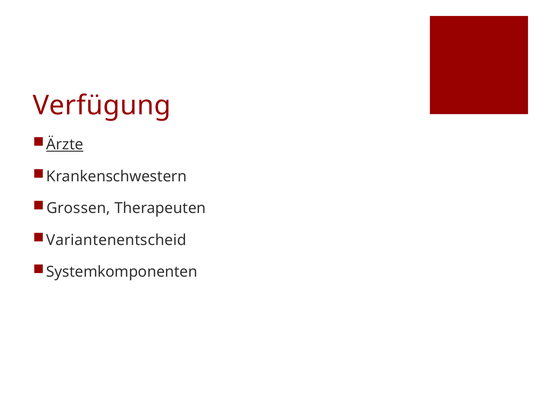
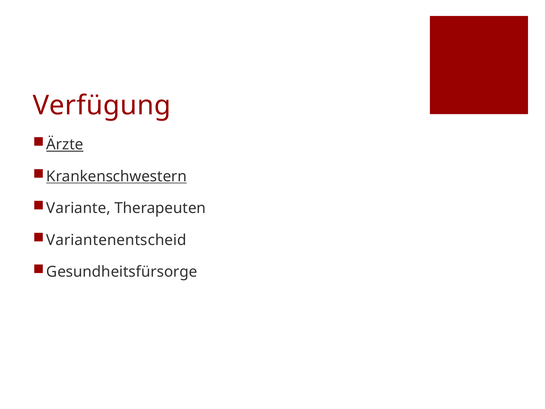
Krankenschwestern underline: none -> present
Grossen: Grossen -> Variante
Systemkomponenten: Systemkomponenten -> Gesundheitsfürsorge
